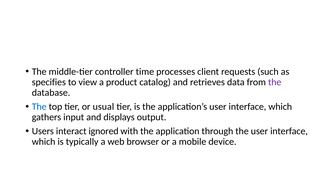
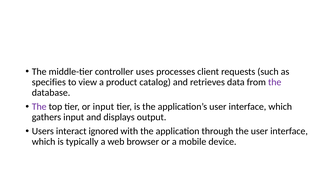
time: time -> uses
The at (39, 107) colour: blue -> purple
or usual: usual -> input
